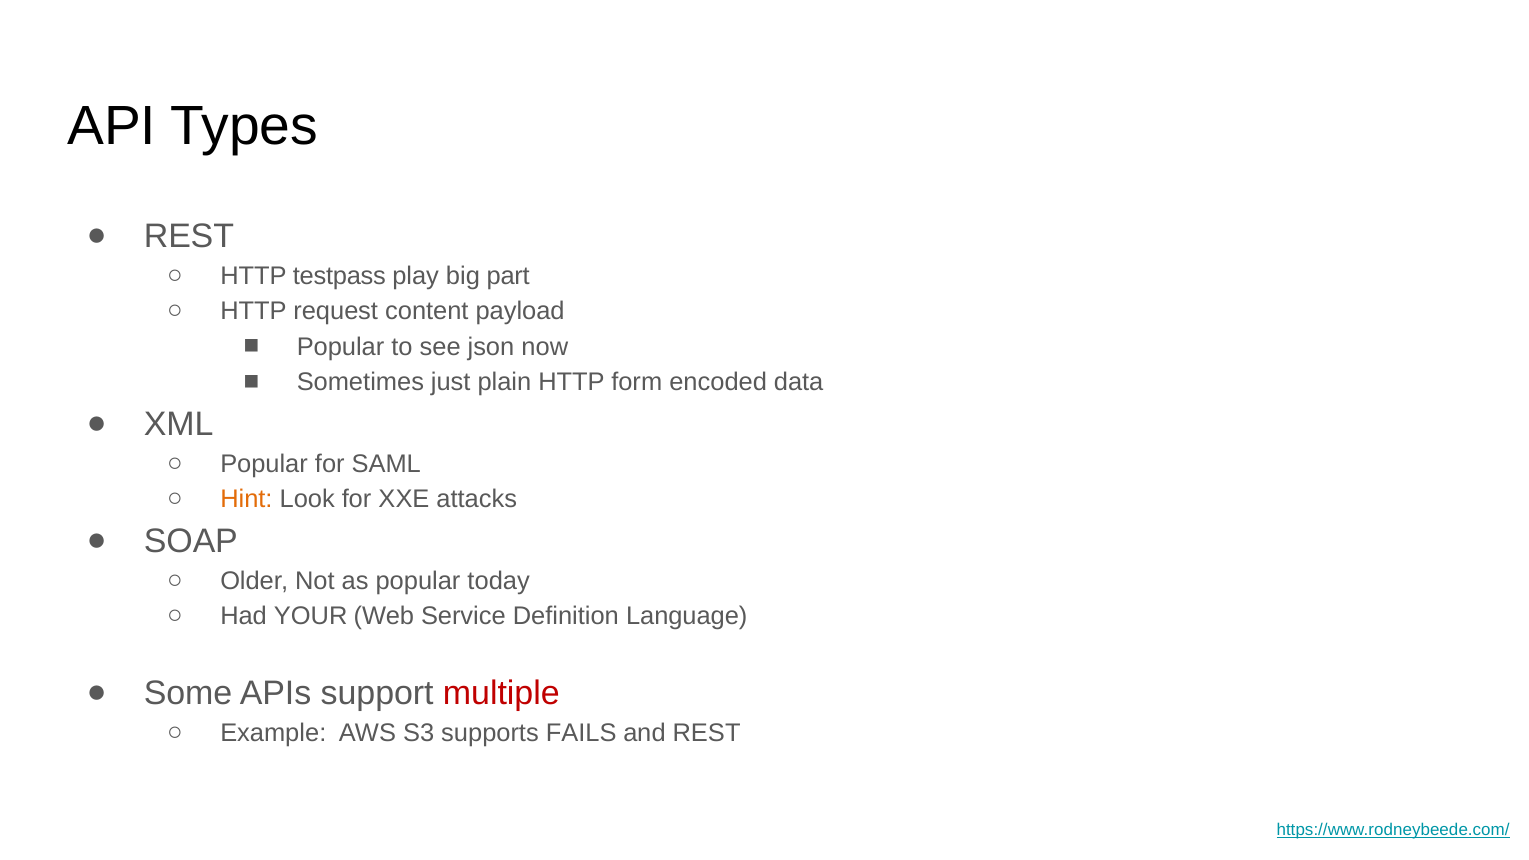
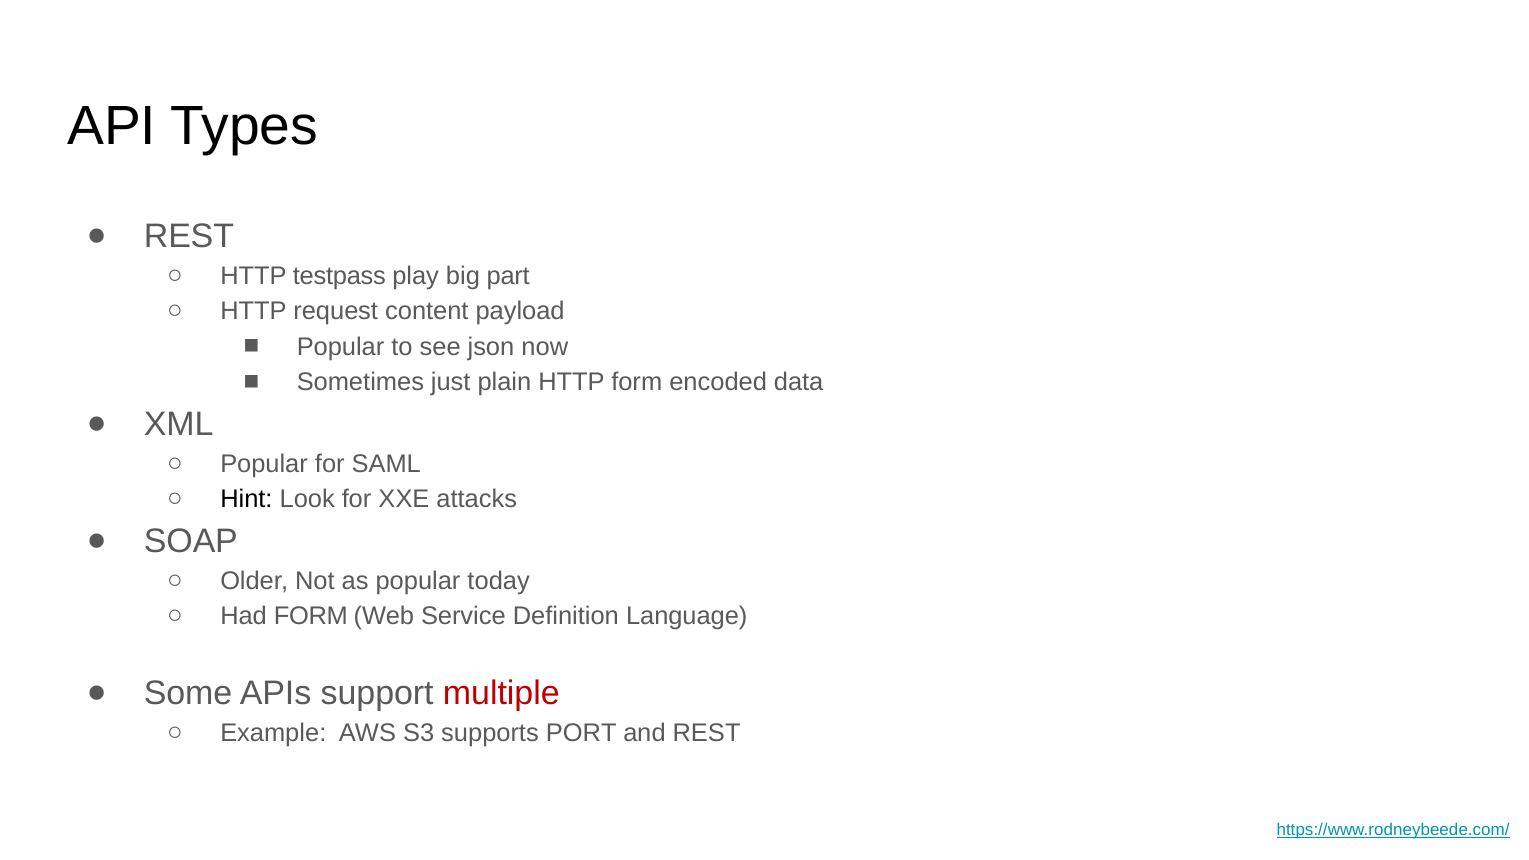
Hint colour: orange -> black
Had YOUR: YOUR -> FORM
FAILS: FAILS -> PORT
